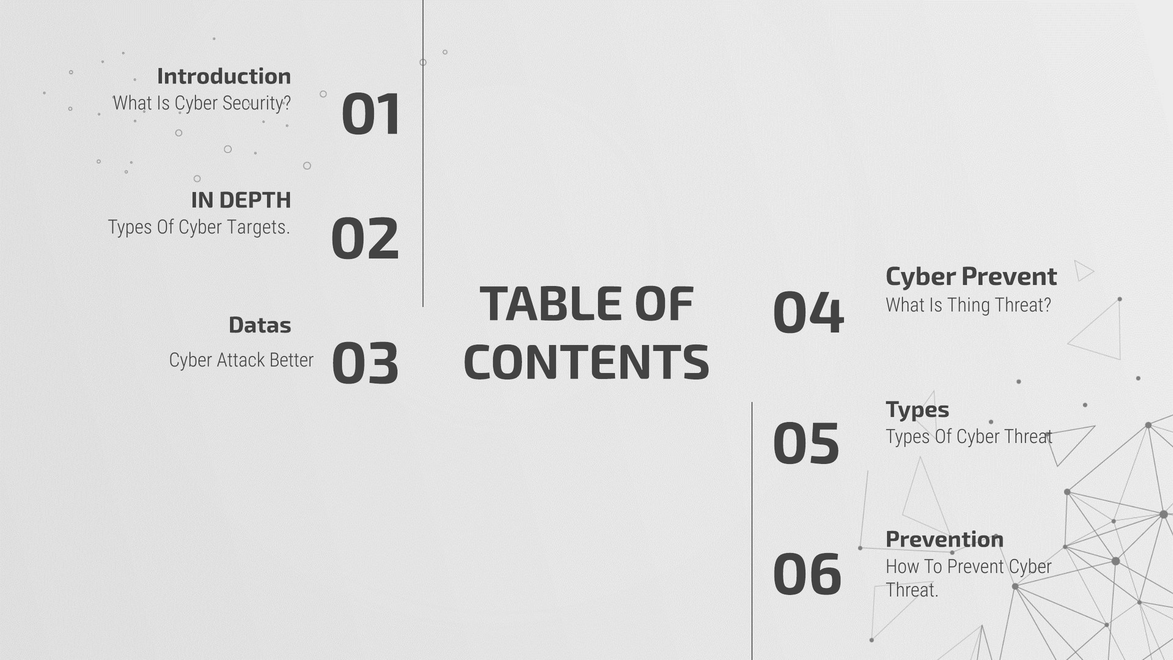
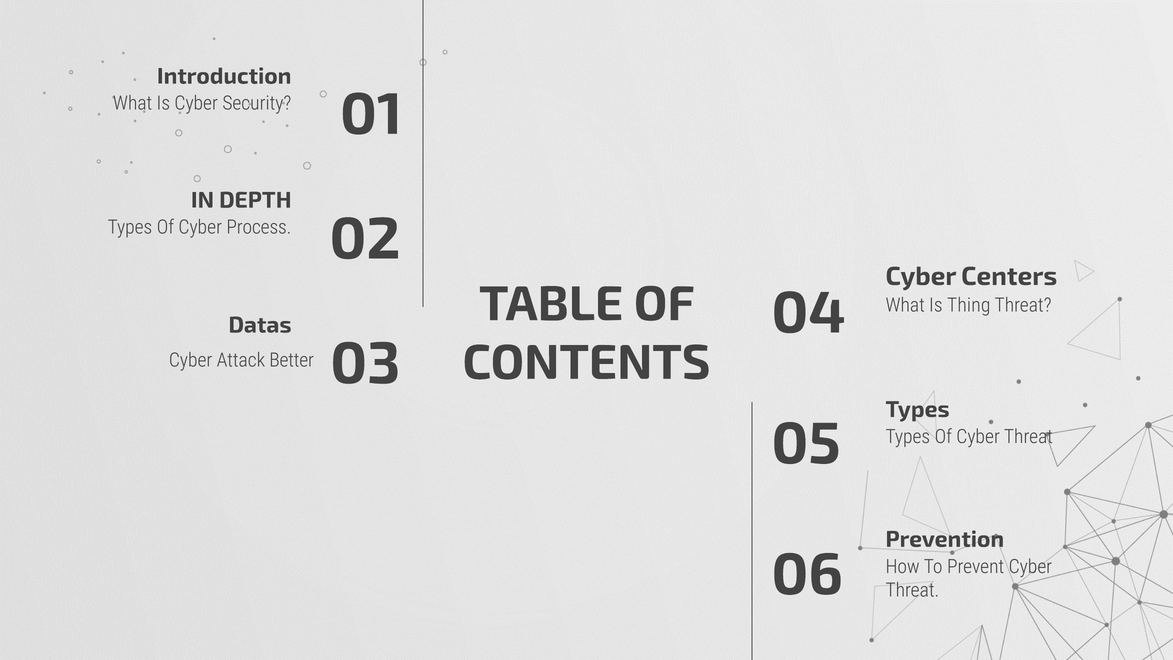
Targets: Targets -> Process
Cyber Prevent: Prevent -> Centers
